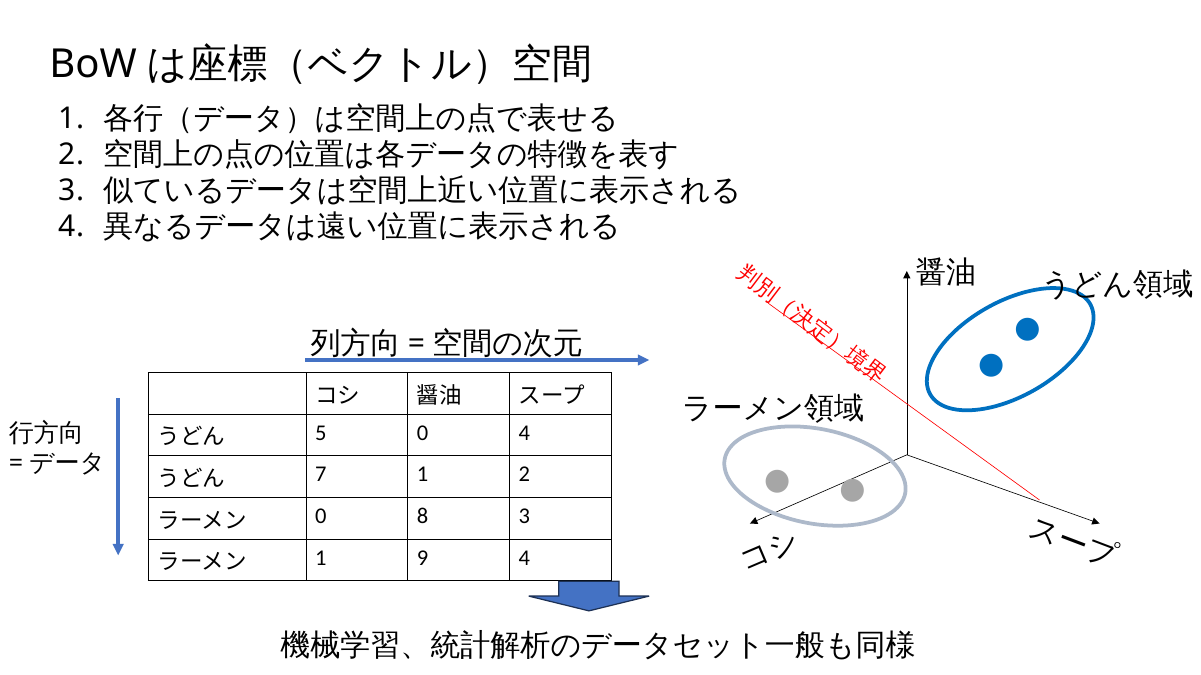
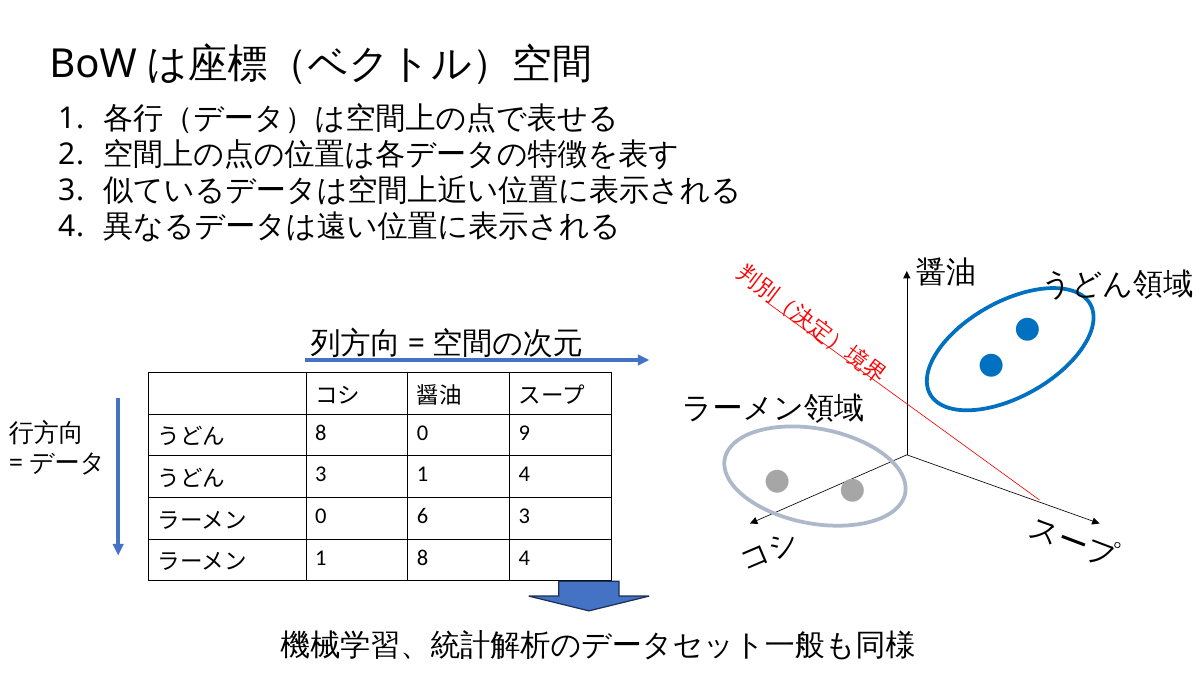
5 at (321, 433): 5 -> 8
0 4: 4 -> 9
7 at (321, 475): 7 -> 3
1 2: 2 -> 4
8: 8 -> 6
1 9: 9 -> 8
